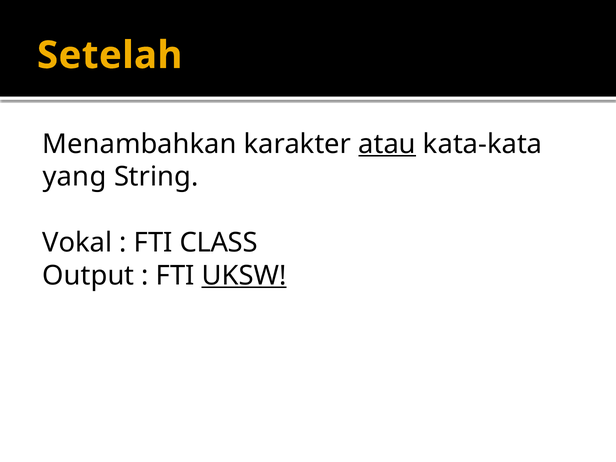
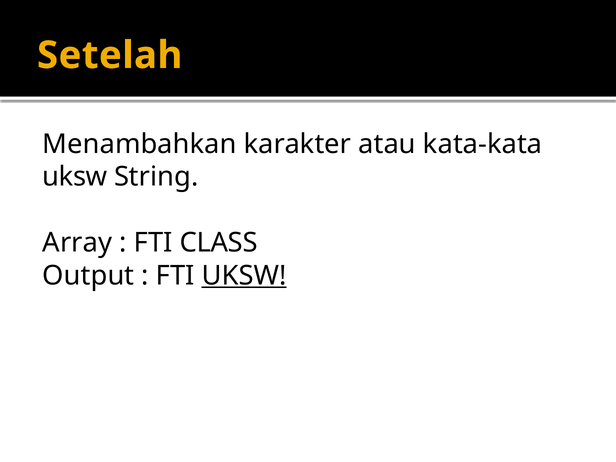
atau underline: present -> none
yang at (75, 177): yang -> uksw
Vokal: Vokal -> Array
